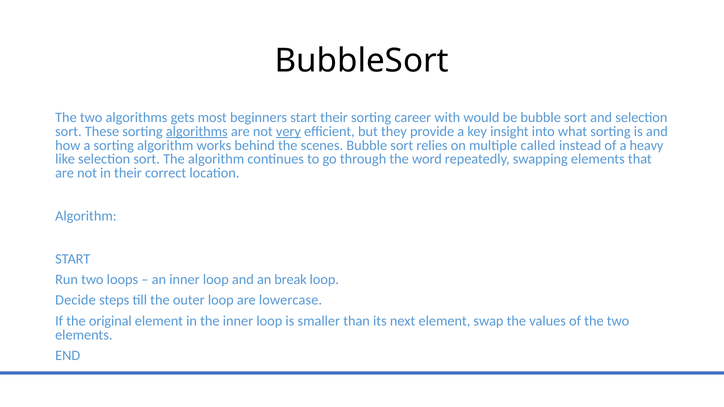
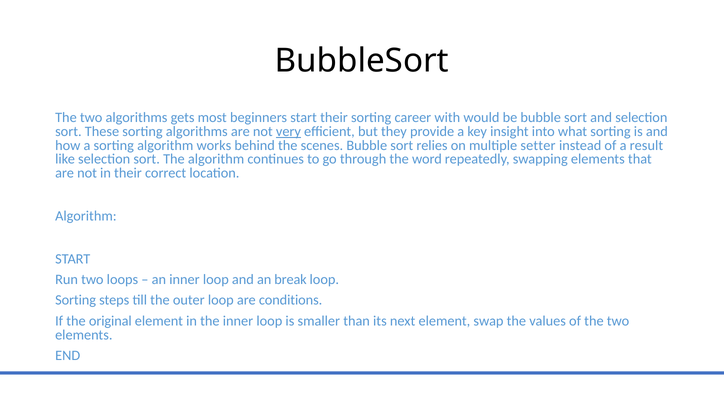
algorithms at (197, 131) underline: present -> none
called: called -> setter
heavy: heavy -> result
Decide at (75, 300): Decide -> Sorting
lowercase: lowercase -> conditions
